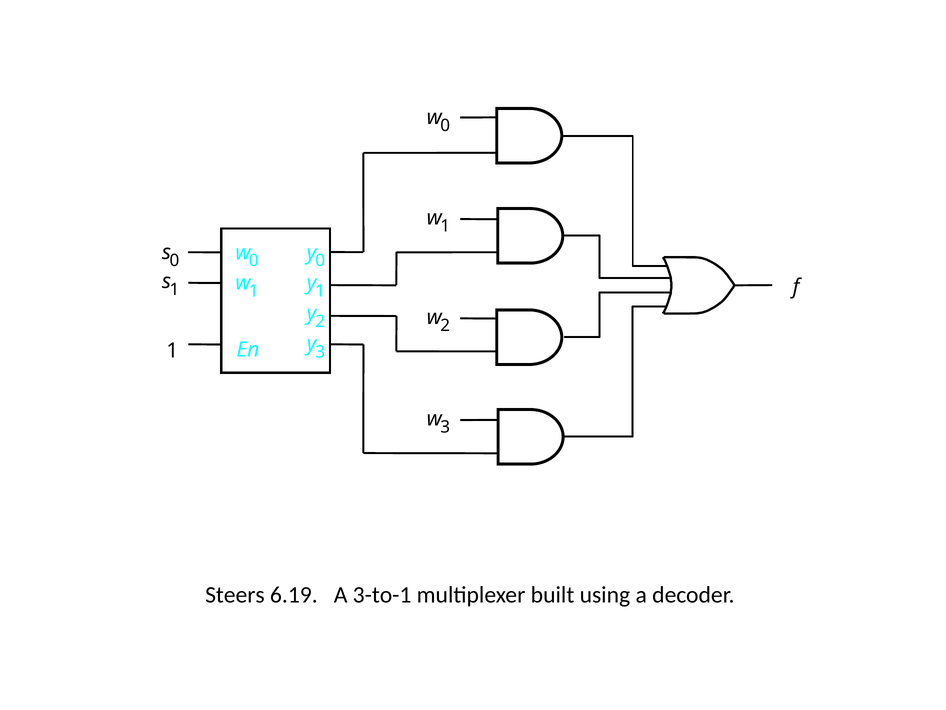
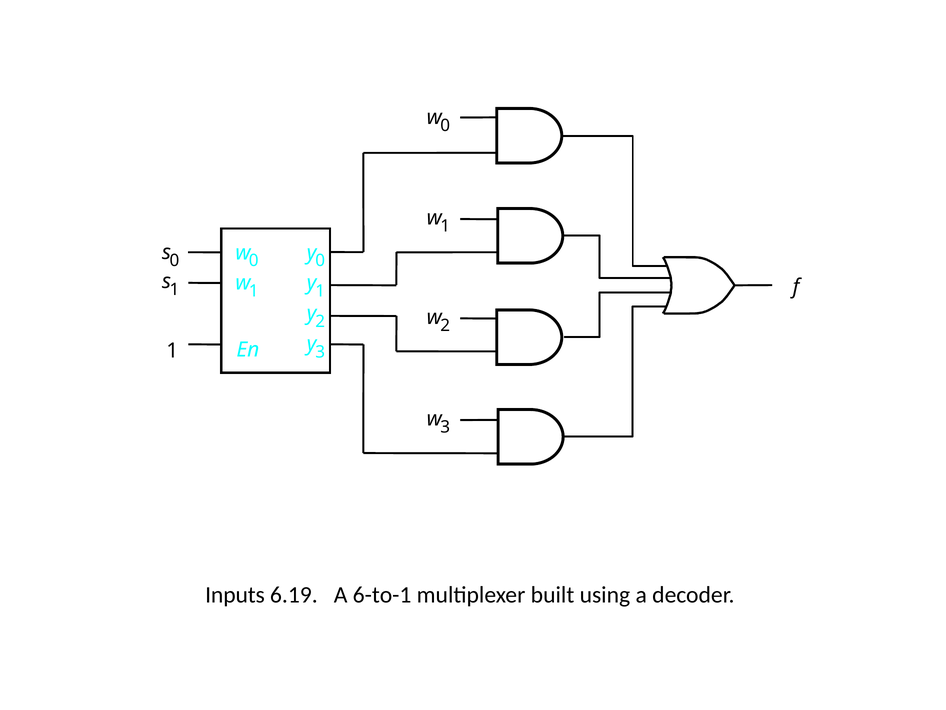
Steers: Steers -> Inputs
3-to-1: 3-to-1 -> 6-to-1
